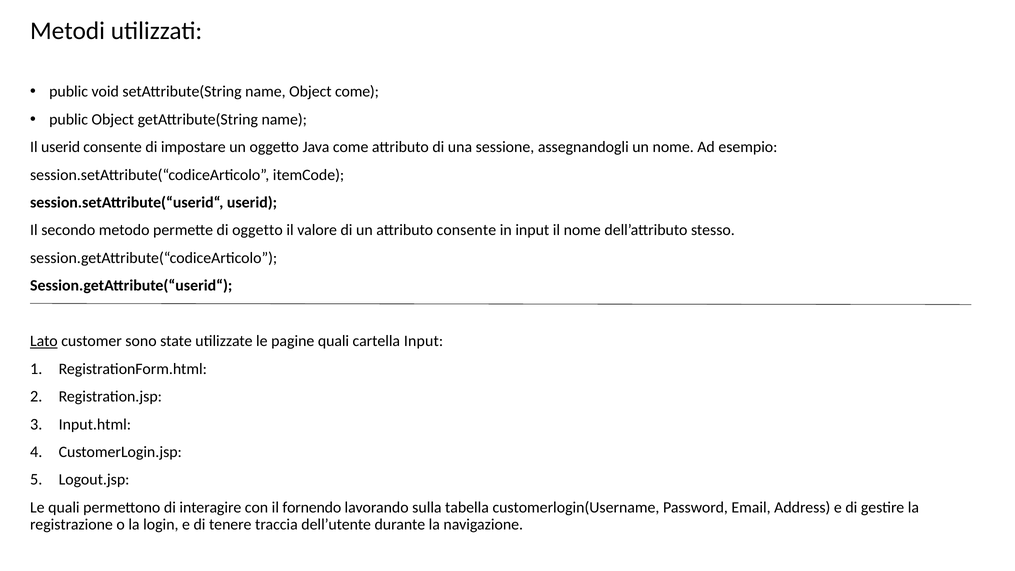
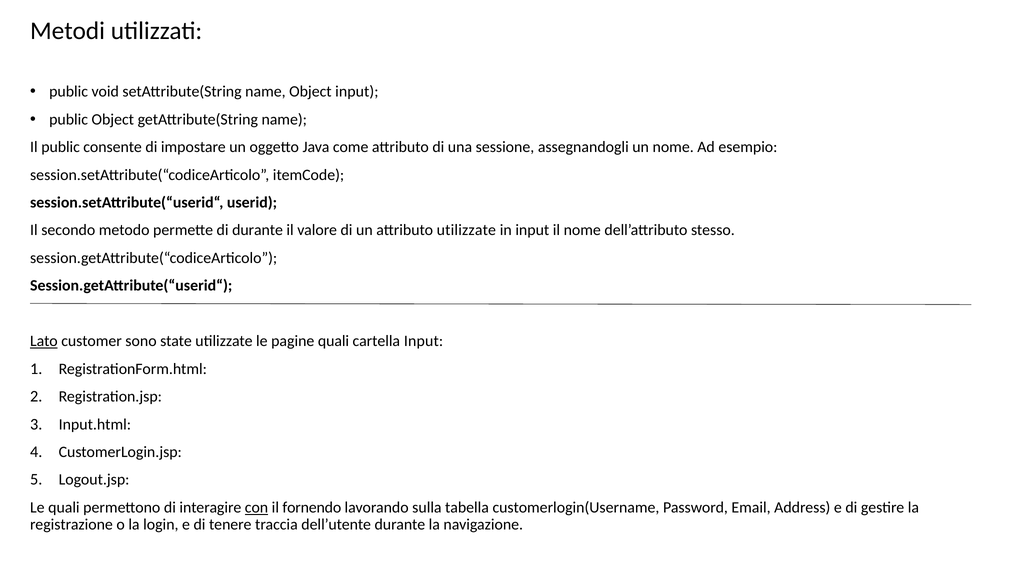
Object come: come -> input
Il userid: userid -> public
di oggetto: oggetto -> durante
attributo consente: consente -> utilizzate
con underline: none -> present
